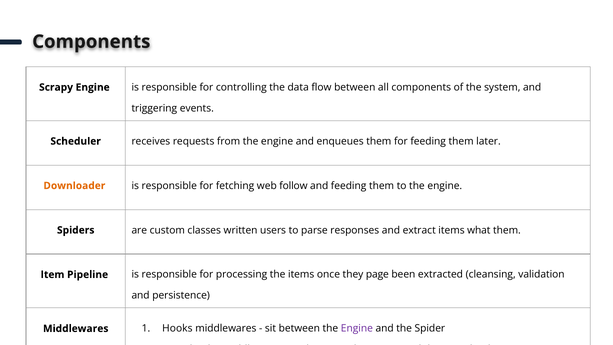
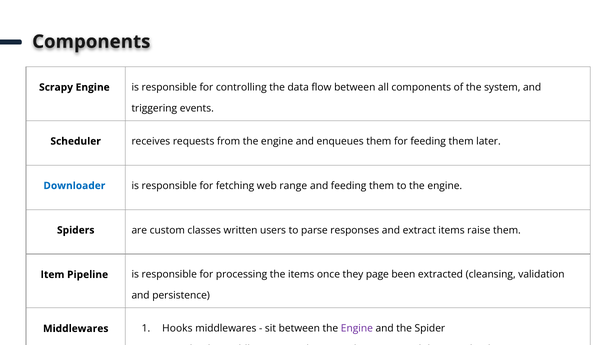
Downloader at (74, 186) colour: orange -> blue
follow: follow -> range
what: what -> raise
